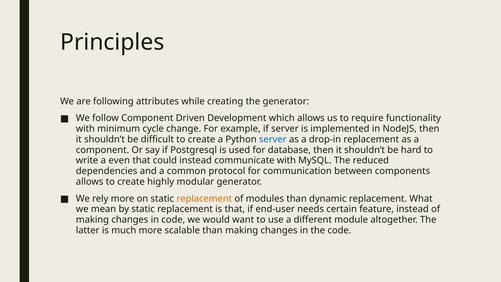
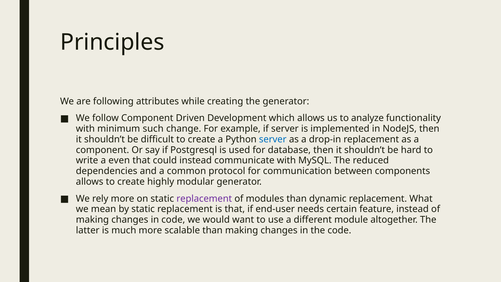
require: require -> analyze
cycle: cycle -> such
replacement at (204, 198) colour: orange -> purple
